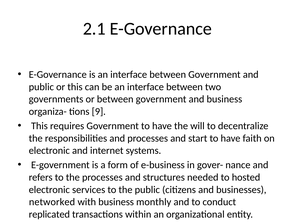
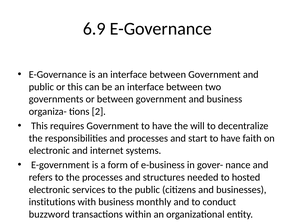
2.1: 2.1 -> 6.9
9: 9 -> 2
networked: networked -> institutions
replicated: replicated -> buzzword
